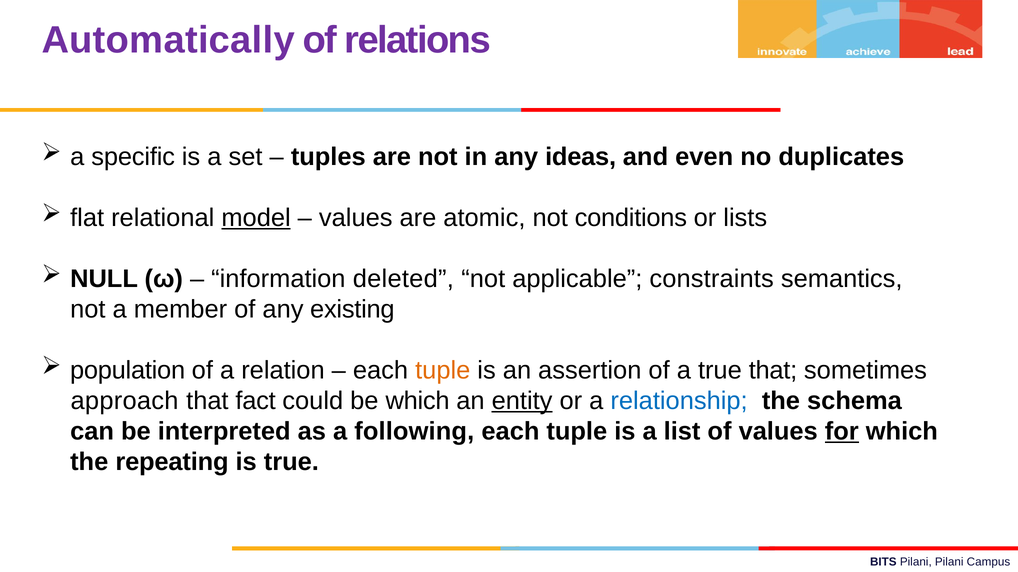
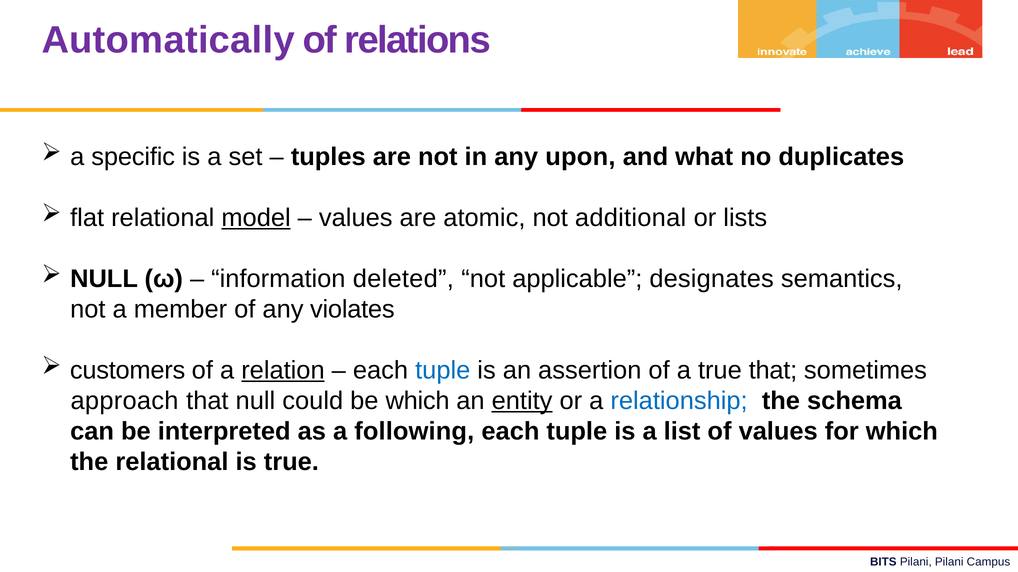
ideas: ideas -> upon
even: even -> what
conditions: conditions -> additional
constraints: constraints -> designates
existing: existing -> violates
population: population -> customers
relation underline: none -> present
tuple at (443, 371) colour: orange -> blue
that fact: fact -> null
for underline: present -> none
the repeating: repeating -> relational
